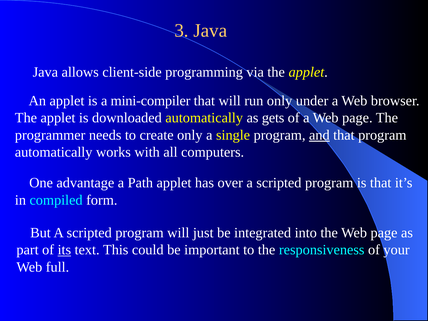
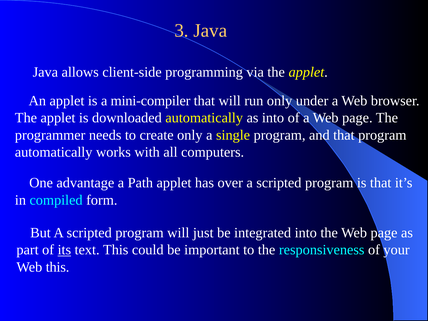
as gets: gets -> into
and underline: present -> none
Web full: full -> this
